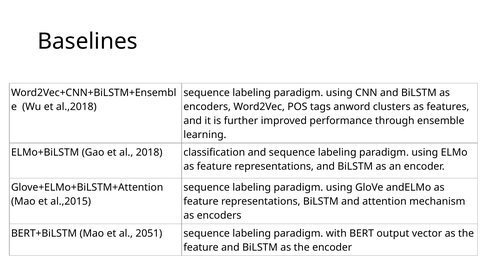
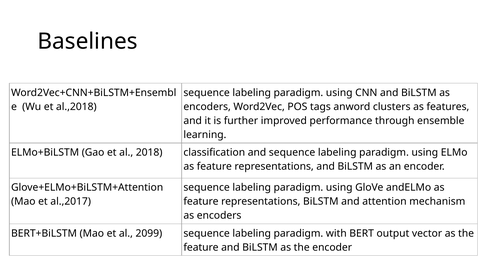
al.,2015: al.,2015 -> al.,2017
2051: 2051 -> 2099
